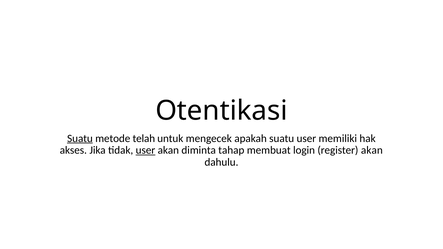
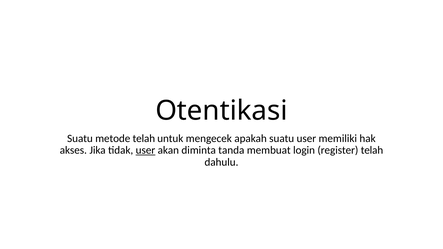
Suatu at (80, 138) underline: present -> none
tahap: tahap -> tanda
register akan: akan -> telah
